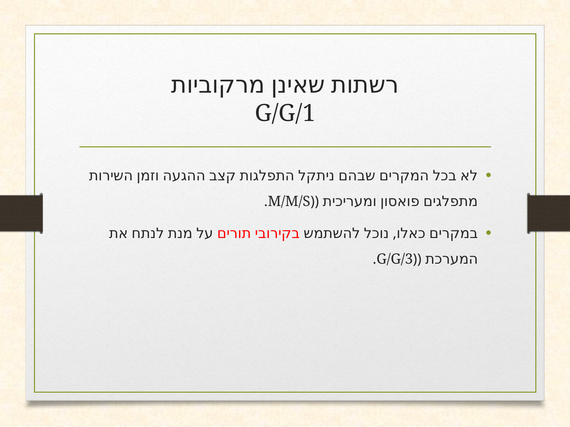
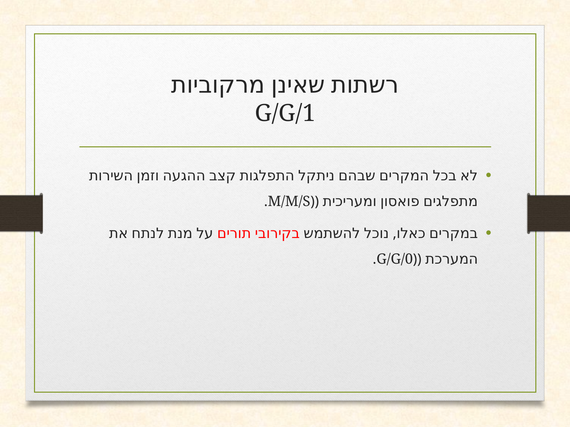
G/G/3: G/G/3 -> G/G/0
